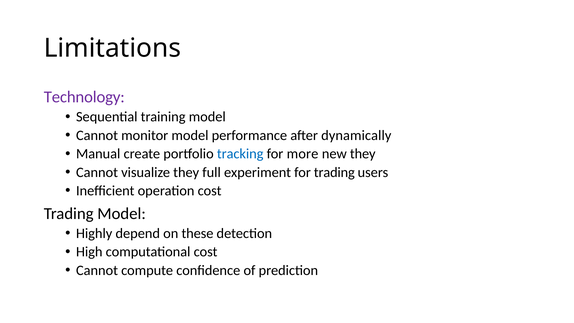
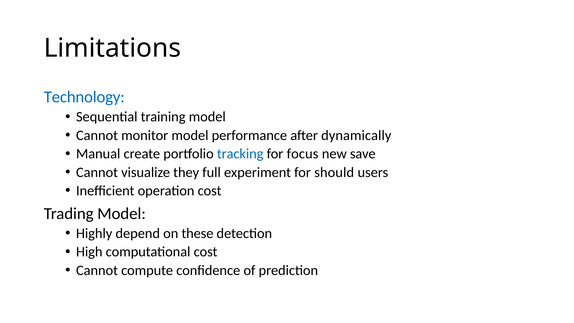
Technology colour: purple -> blue
more: more -> focus
new they: they -> save
for trading: trading -> should
